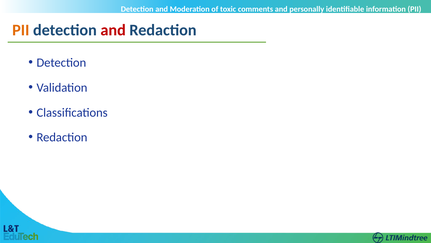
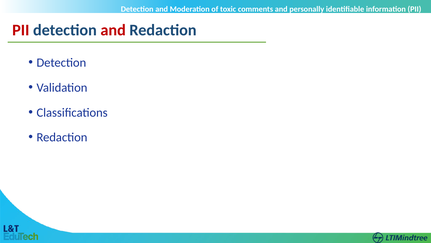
PII at (21, 30) colour: orange -> red
